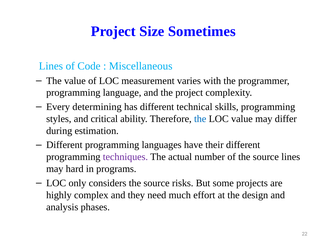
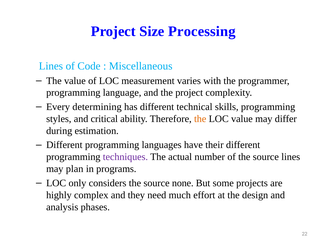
Sometimes: Sometimes -> Processing
the at (200, 119) colour: blue -> orange
hard: hard -> plan
risks: risks -> none
